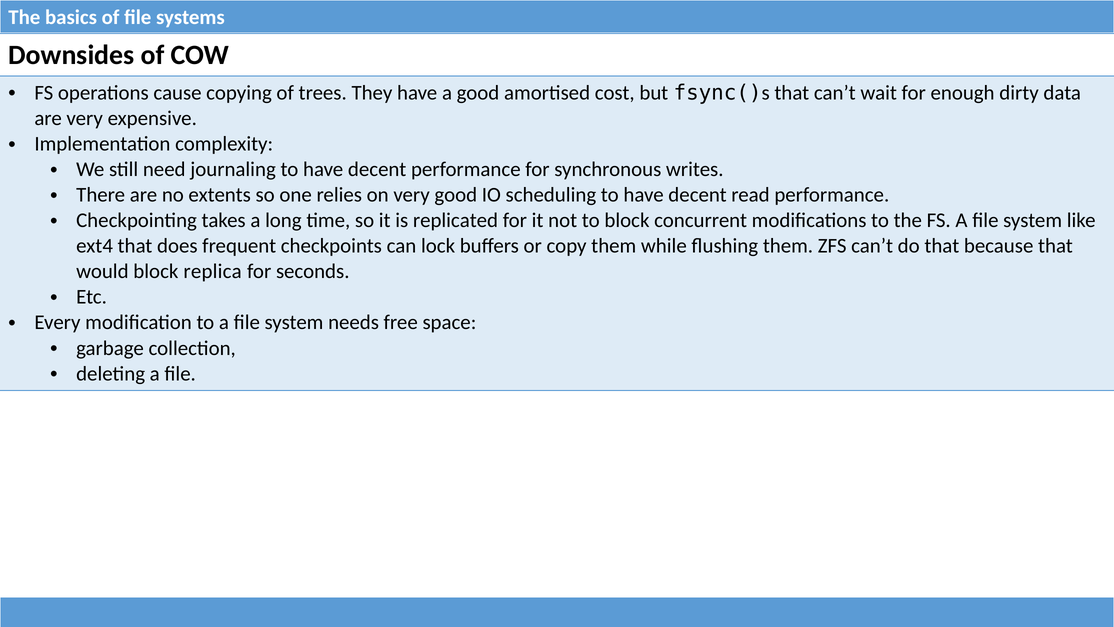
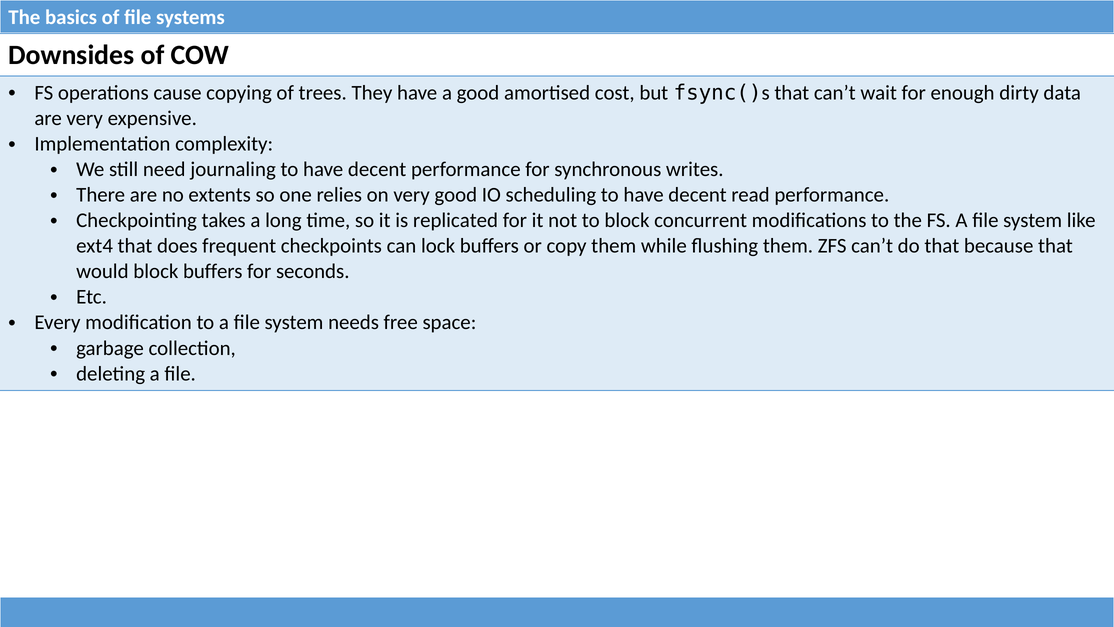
block replica: replica -> buffers
